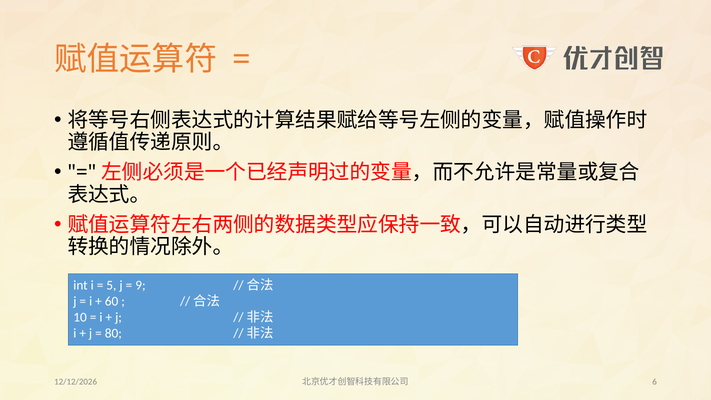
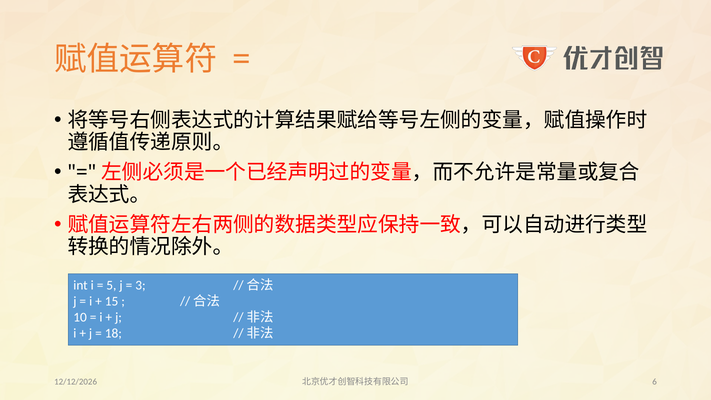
9: 9 -> 3
60: 60 -> 15
80: 80 -> 18
